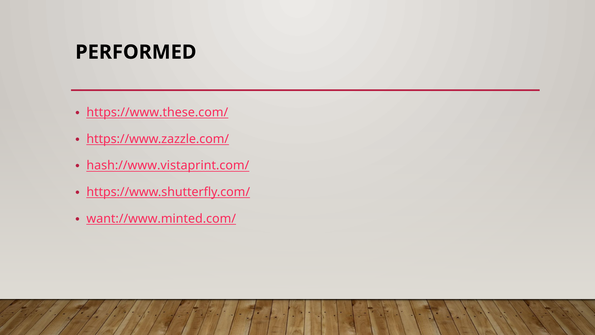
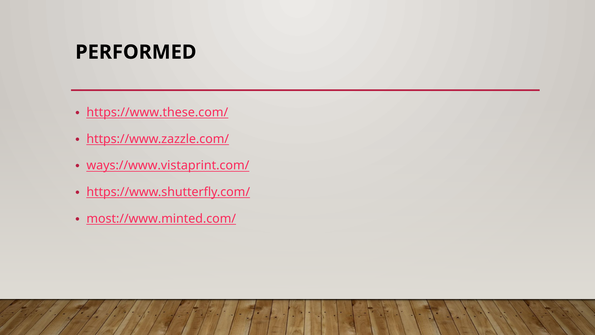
hash://www.vistaprint.com/: hash://www.vistaprint.com/ -> ways://www.vistaprint.com/
want://www.minted.com/: want://www.minted.com/ -> most://www.minted.com/
